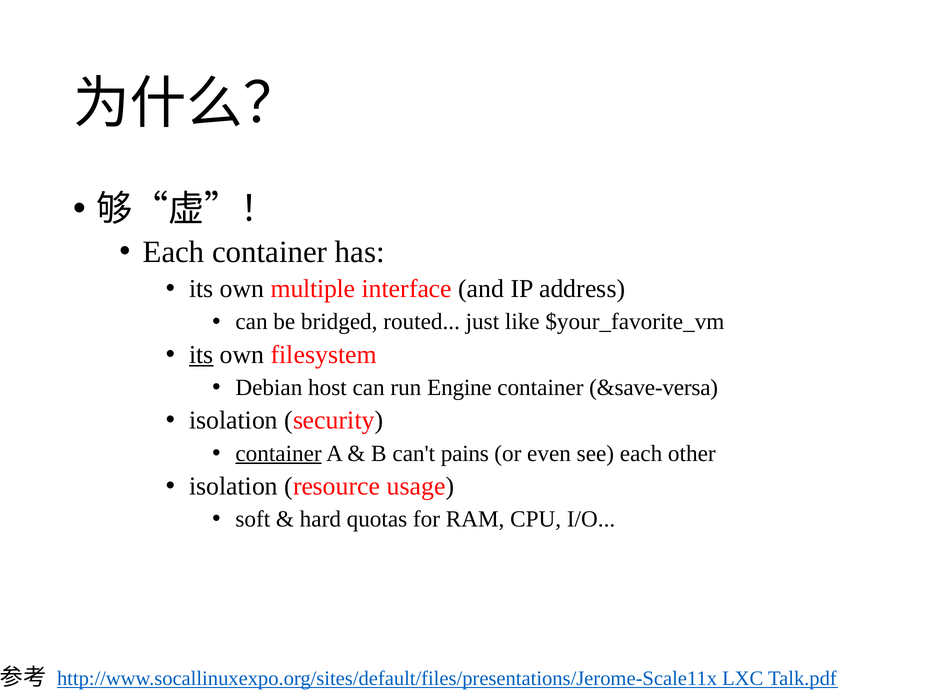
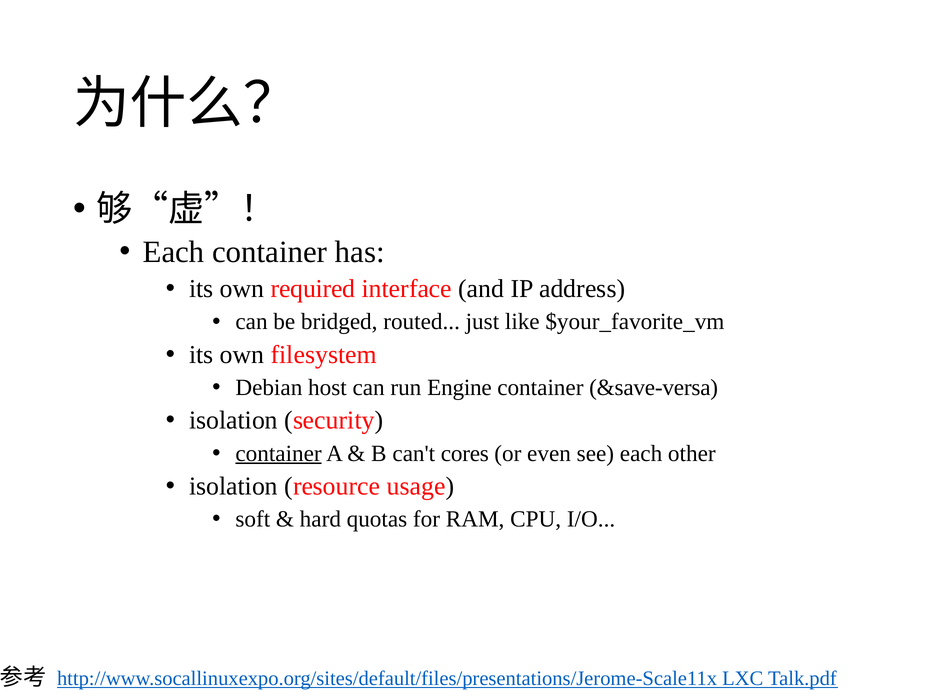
multiple: multiple -> required
its at (201, 355) underline: present -> none
pains: pains -> cores
